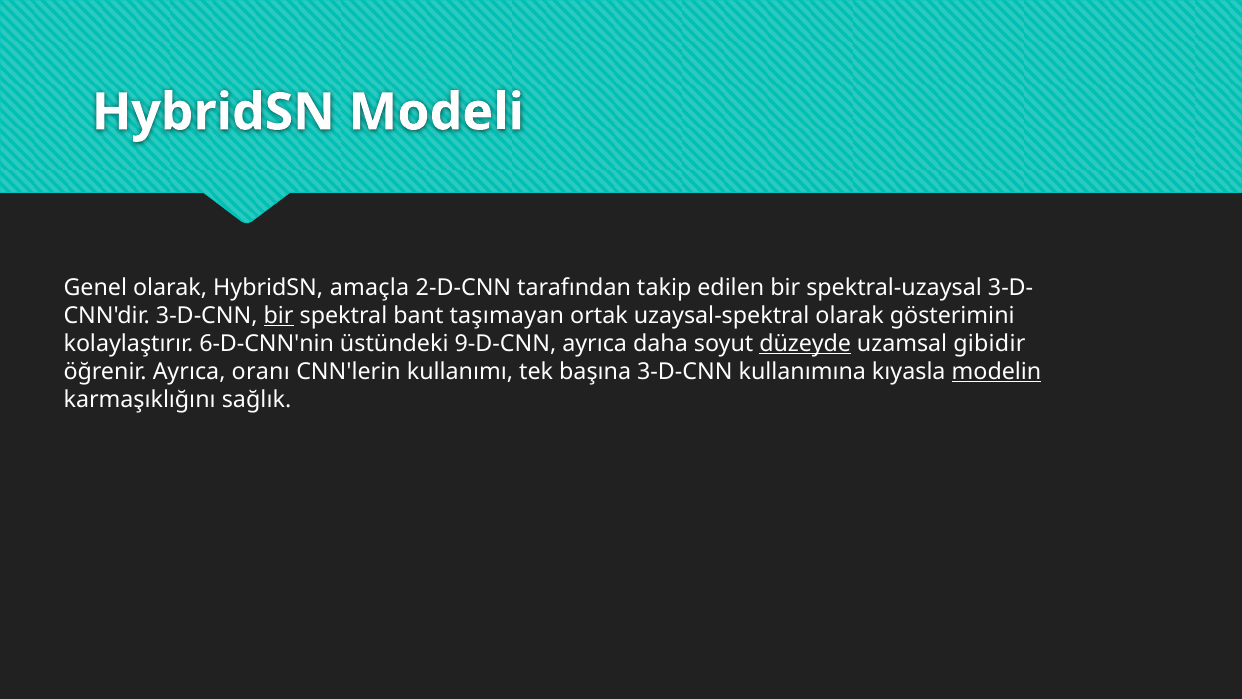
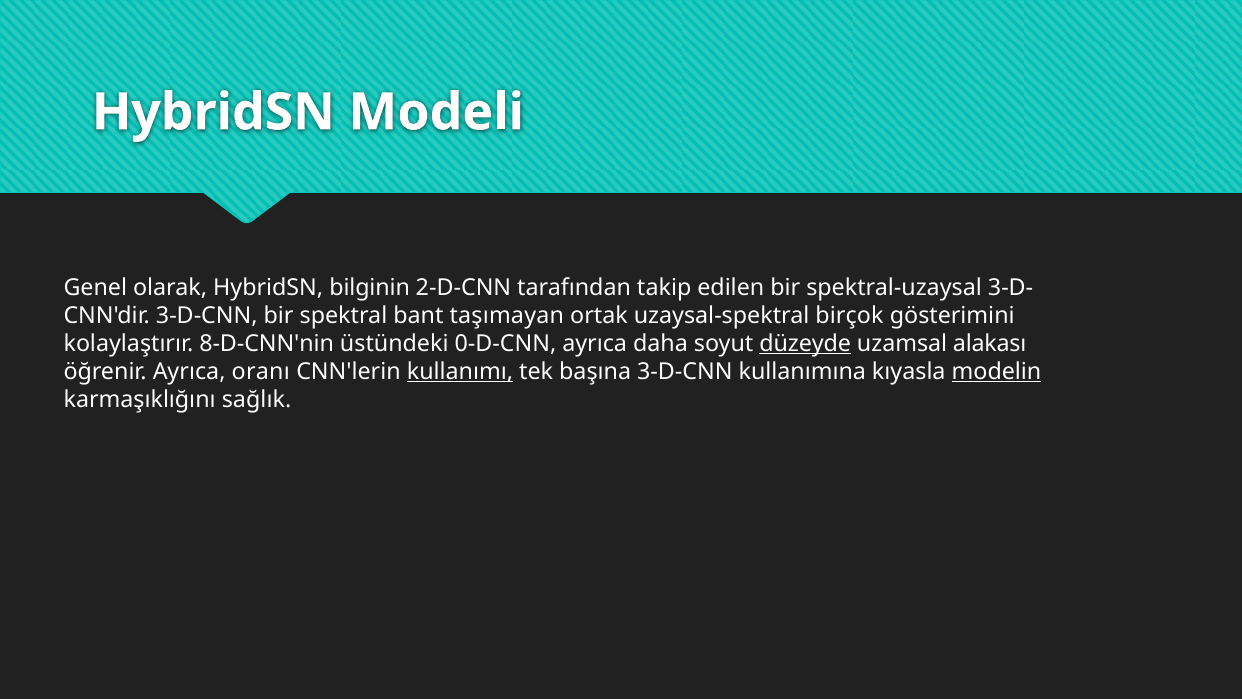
amaçla: amaçla -> bilginin
bir at (279, 316) underline: present -> none
uzaysal-spektral olarak: olarak -> birçok
6-D-CNN'nin: 6-D-CNN'nin -> 8-D-CNN'nin
9-D-CNN: 9-D-CNN -> 0-D-CNN
gibidir: gibidir -> alakası
kullanımı underline: none -> present
